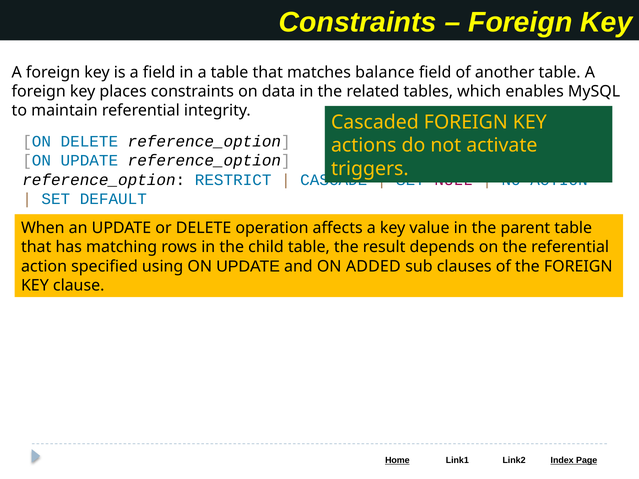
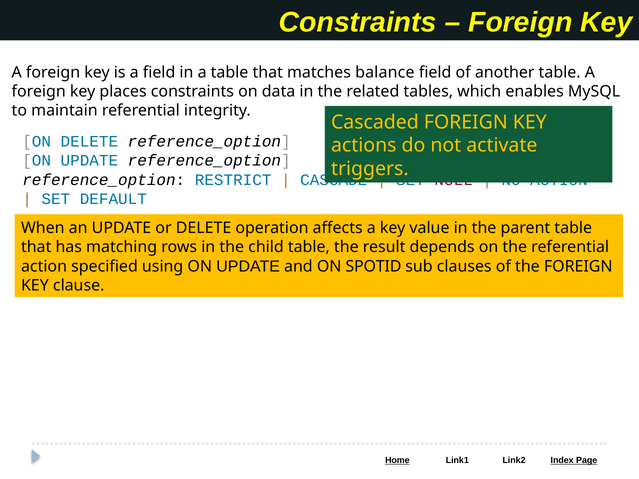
ADDED: ADDED -> SPOTID
